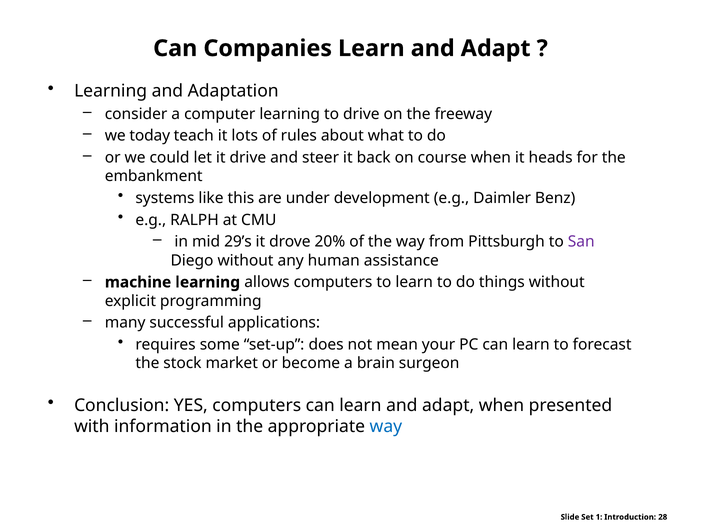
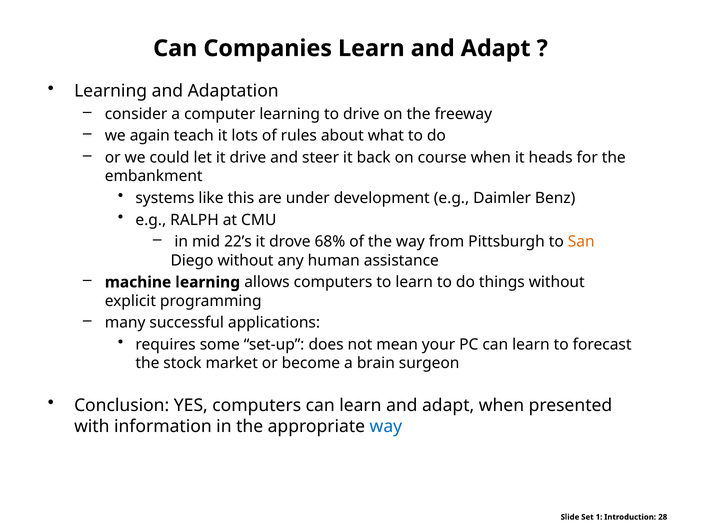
today: today -> again
29’s: 29’s -> 22’s
20%: 20% -> 68%
San colour: purple -> orange
